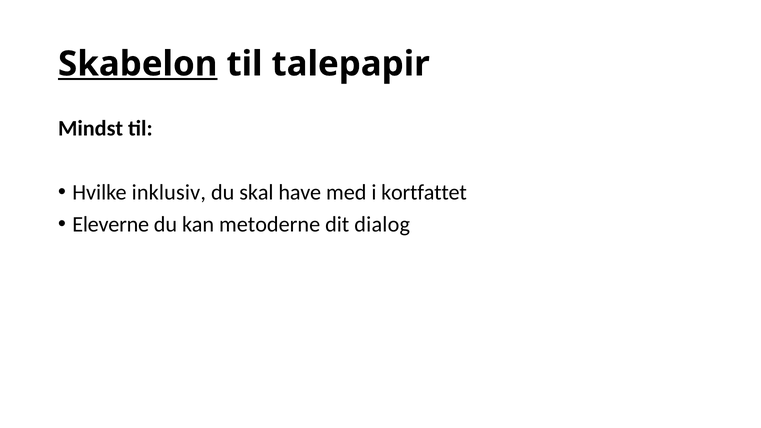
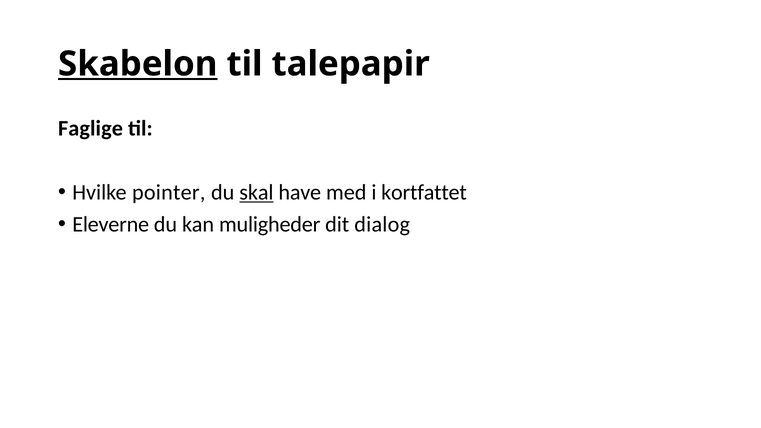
Mindst: Mindst -> Faglige
inklusiv: inklusiv -> pointer
skal underline: none -> present
metoderne: metoderne -> muligheder
